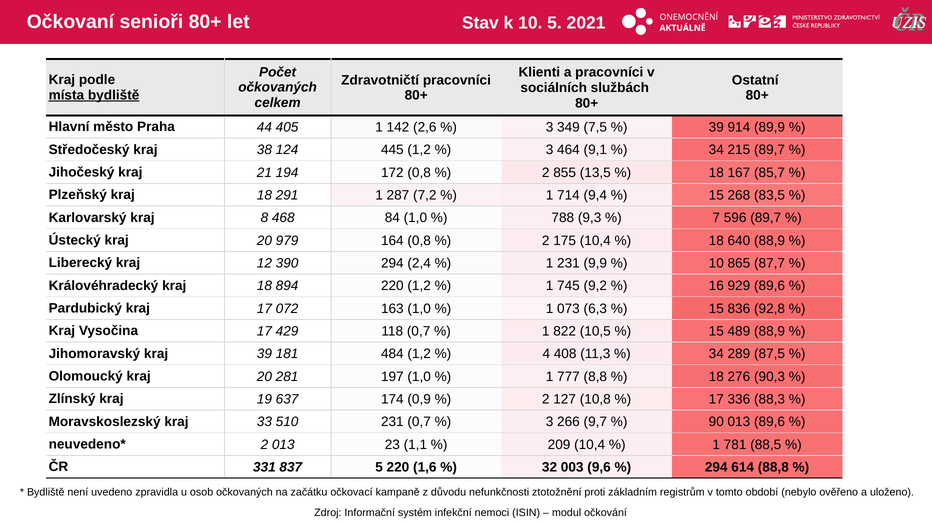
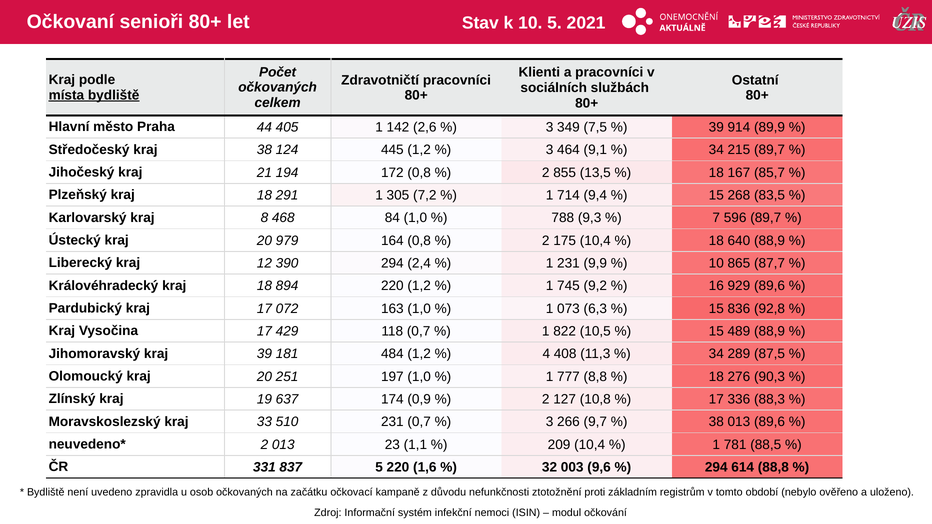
287: 287 -> 305
281: 281 -> 251
90 at (716, 422): 90 -> 38
